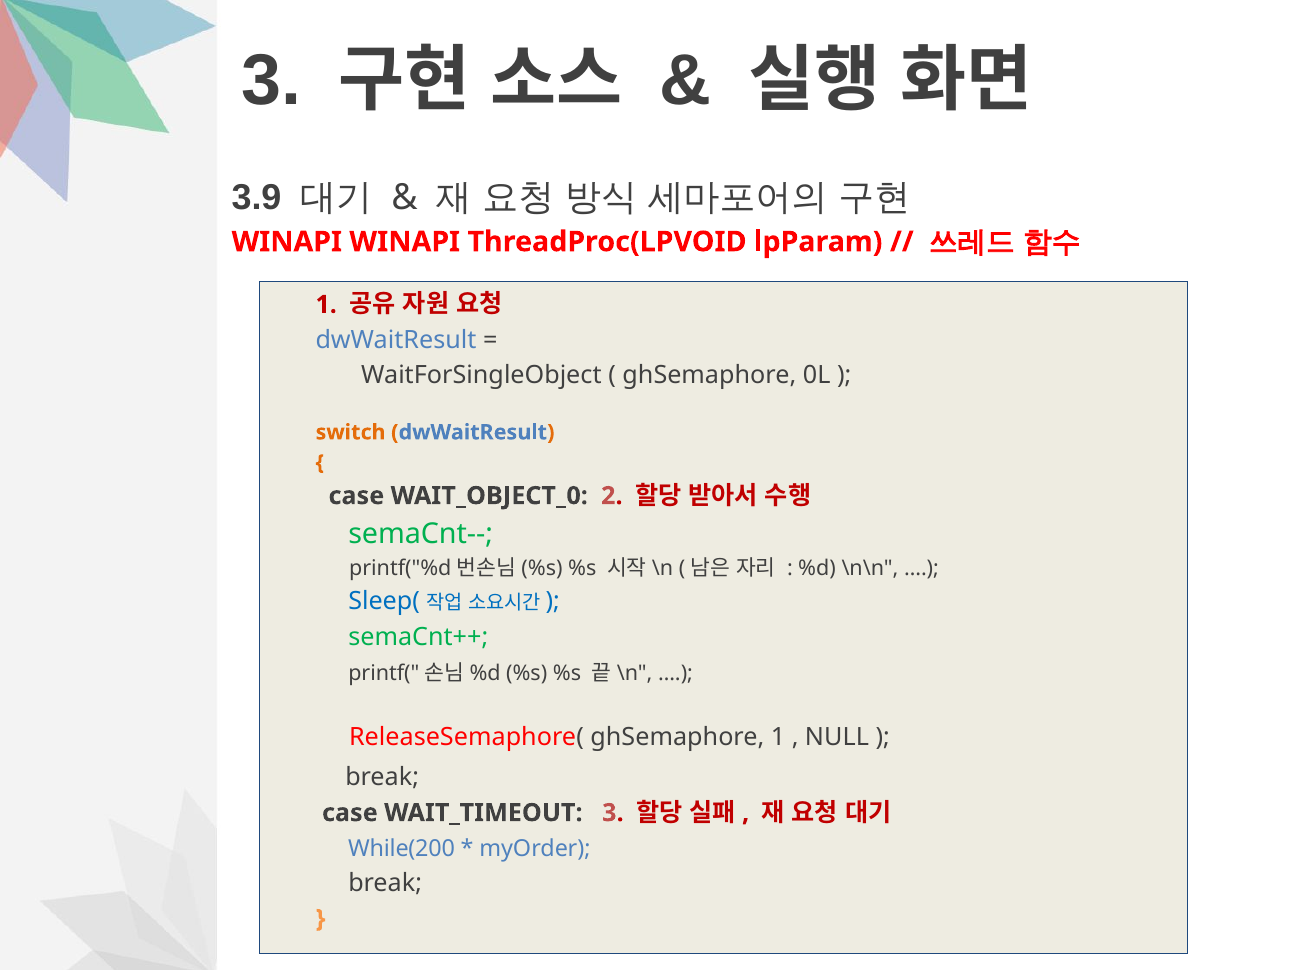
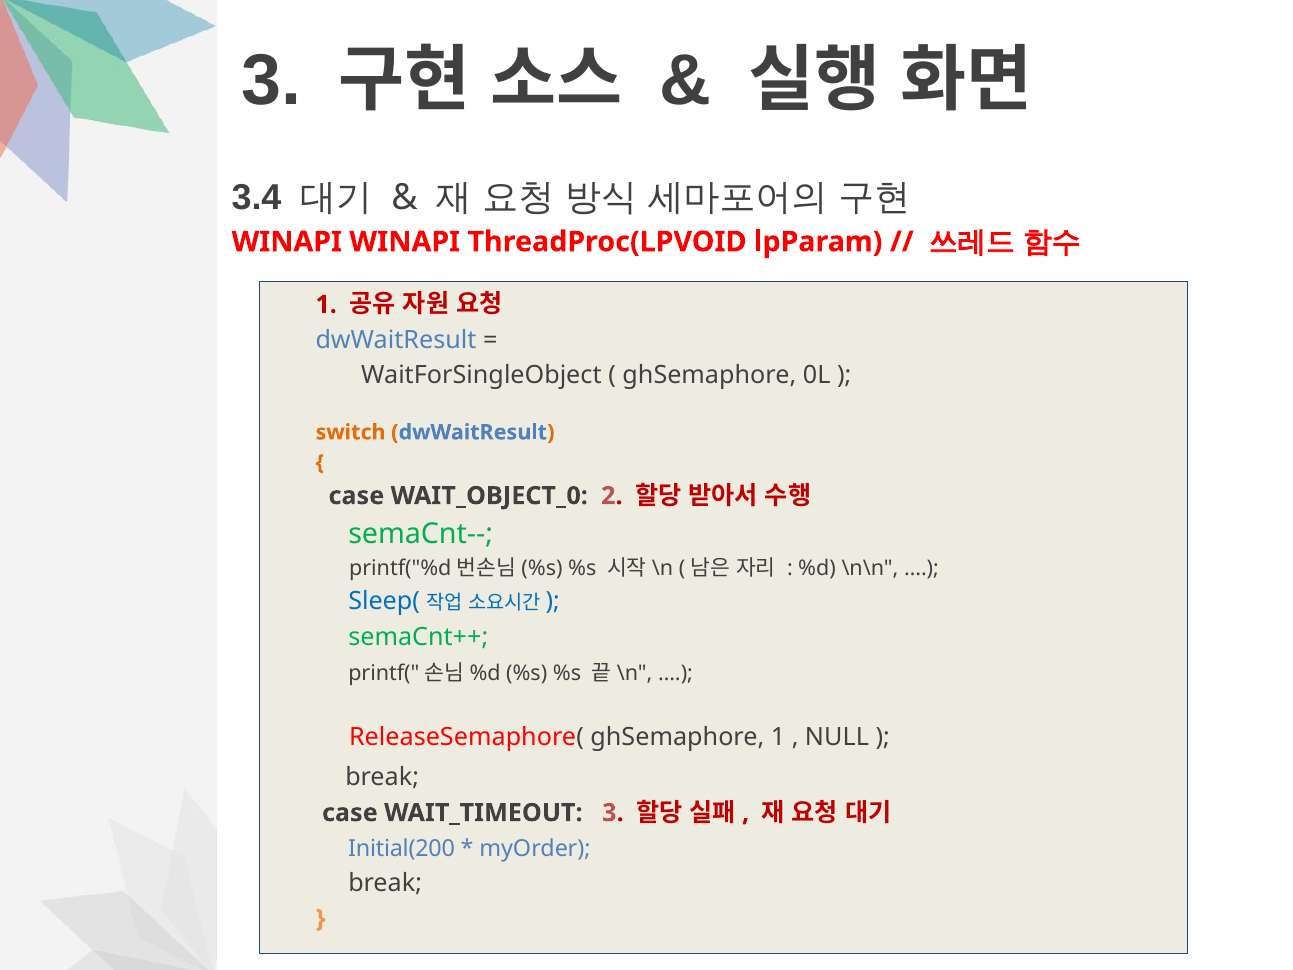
3.9: 3.9 -> 3.4
While(200: While(200 -> Initial(200
